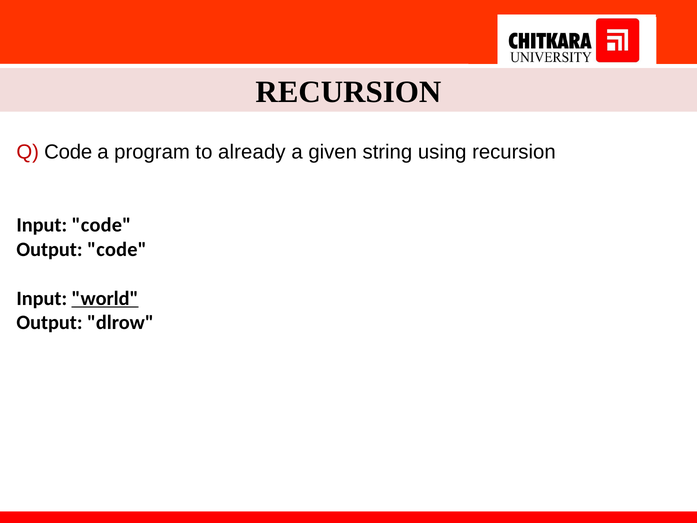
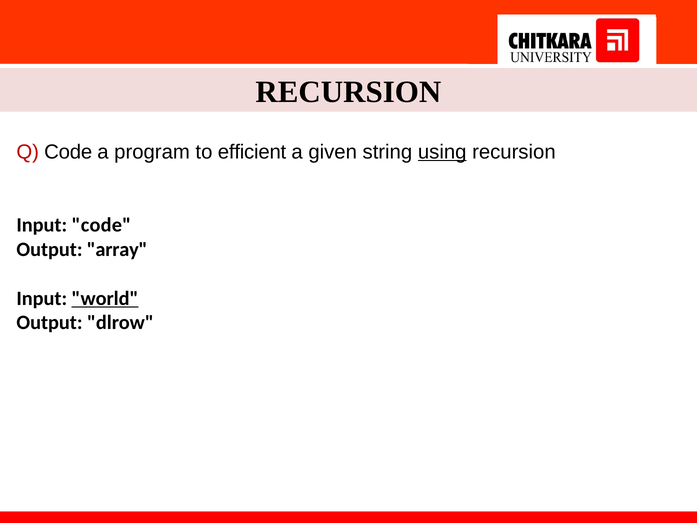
already: already -> efficient
using underline: none -> present
Output code: code -> array
